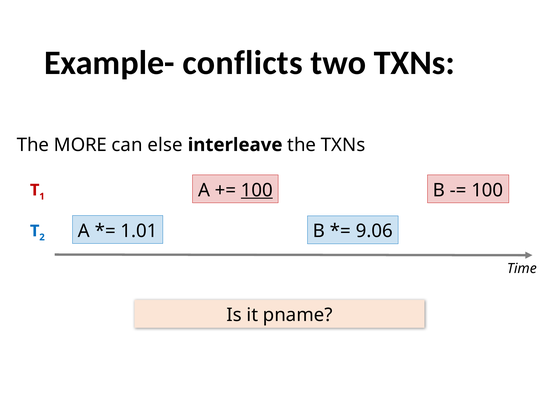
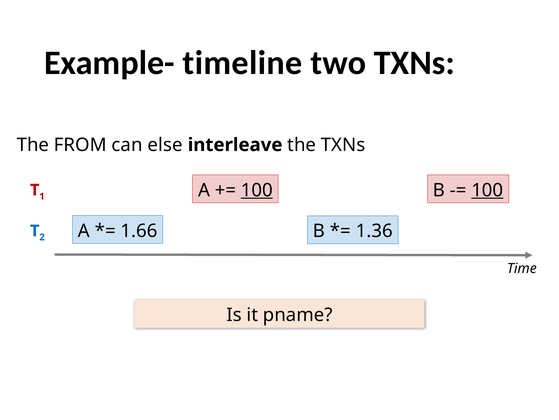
conflicts: conflicts -> timeline
MORE: MORE -> FROM
100 at (487, 190) underline: none -> present
1.01: 1.01 -> 1.66
9.06: 9.06 -> 1.36
